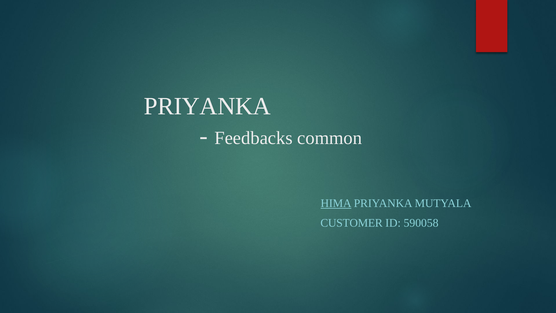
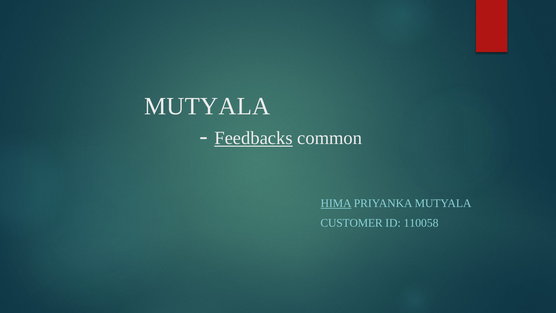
PRIYANKA at (207, 106): PRIYANKA -> MUTYALA
Feedbacks underline: none -> present
590058: 590058 -> 110058
